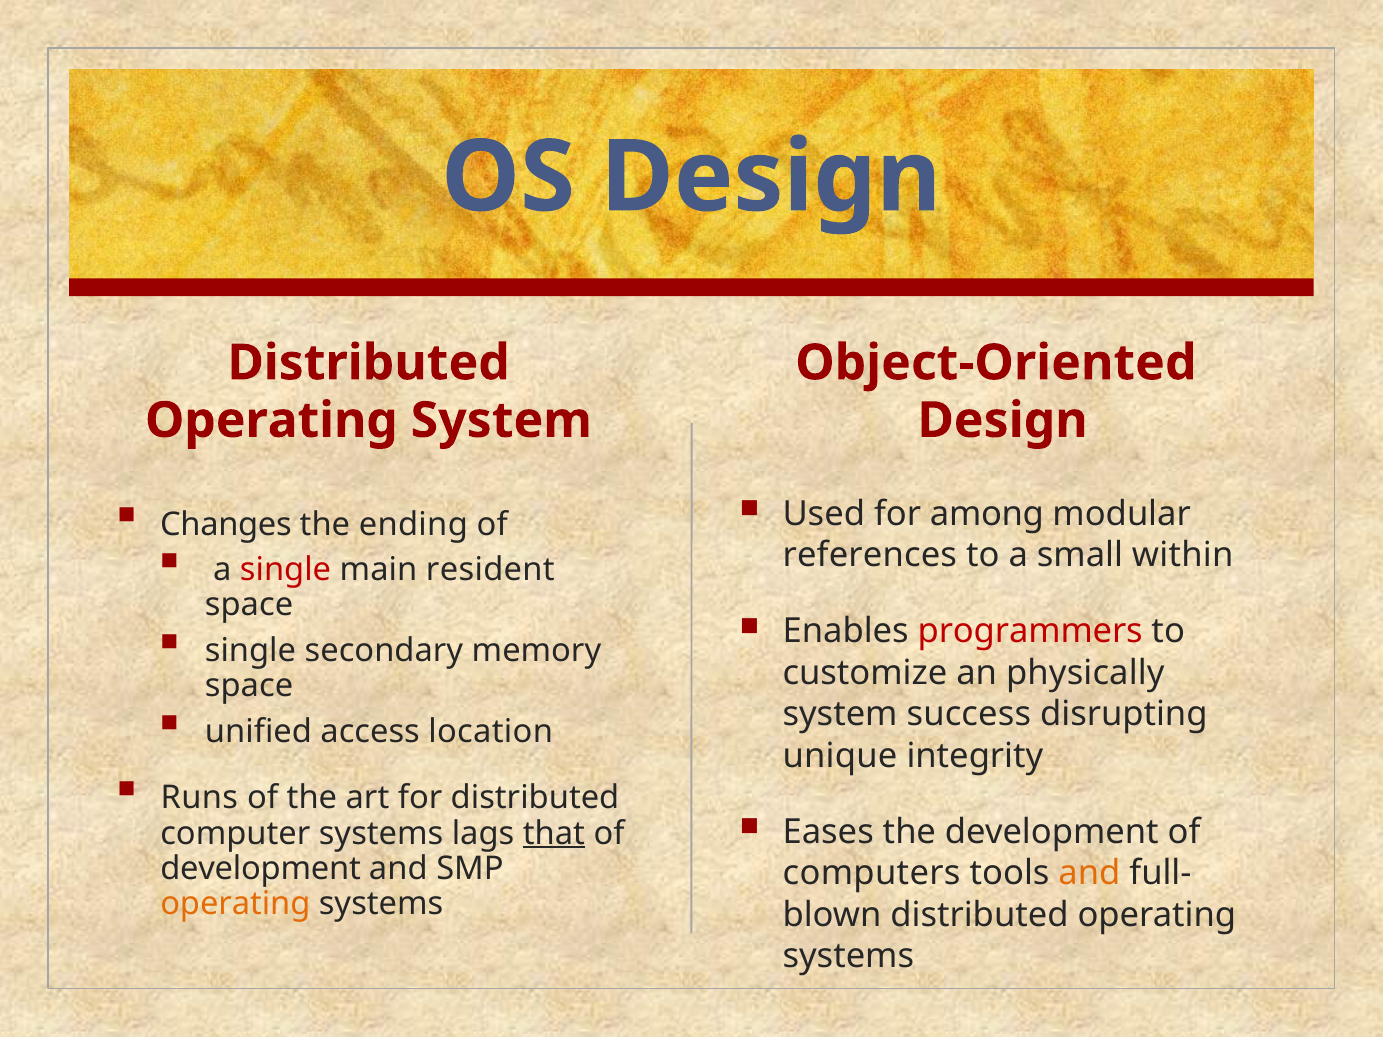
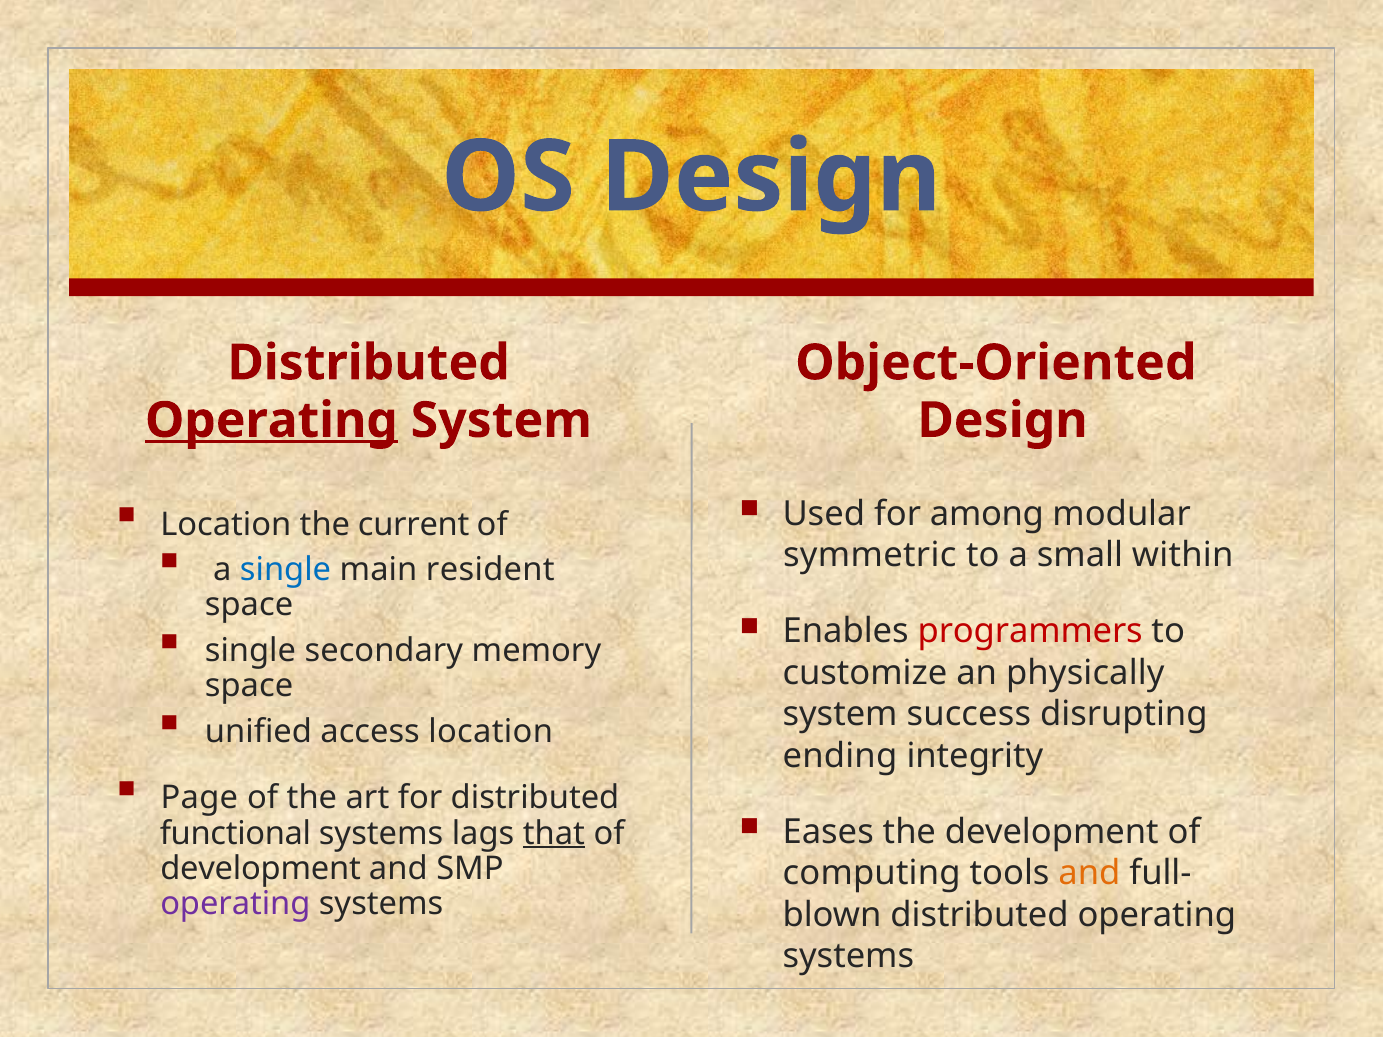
Operating at (271, 421) underline: none -> present
Changes at (226, 524): Changes -> Location
ending: ending -> current
references: references -> symmetric
single at (286, 570) colour: red -> blue
unique: unique -> ending
Runs: Runs -> Page
computer: computer -> functional
computers: computers -> computing
operating at (235, 904) colour: orange -> purple
